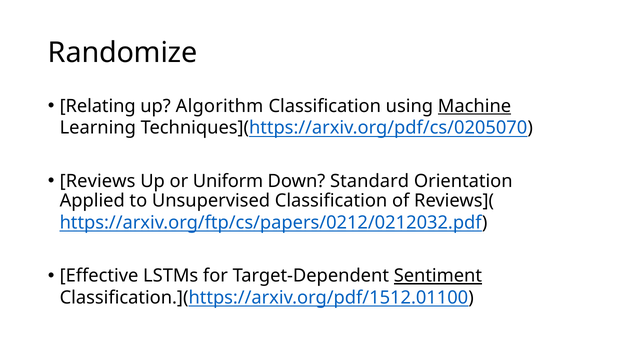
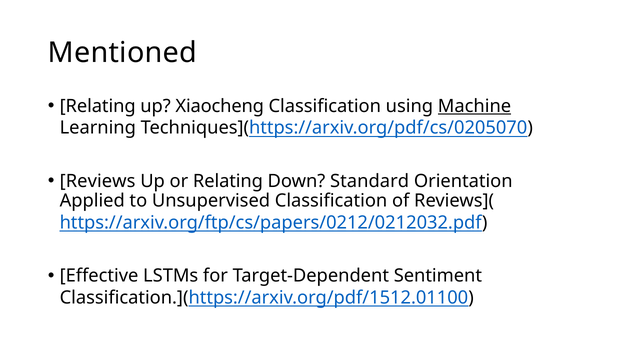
Randomize: Randomize -> Mentioned
Algorithm: Algorithm -> Xiaocheng
or Uniform: Uniform -> Relating
Sentiment underline: present -> none
